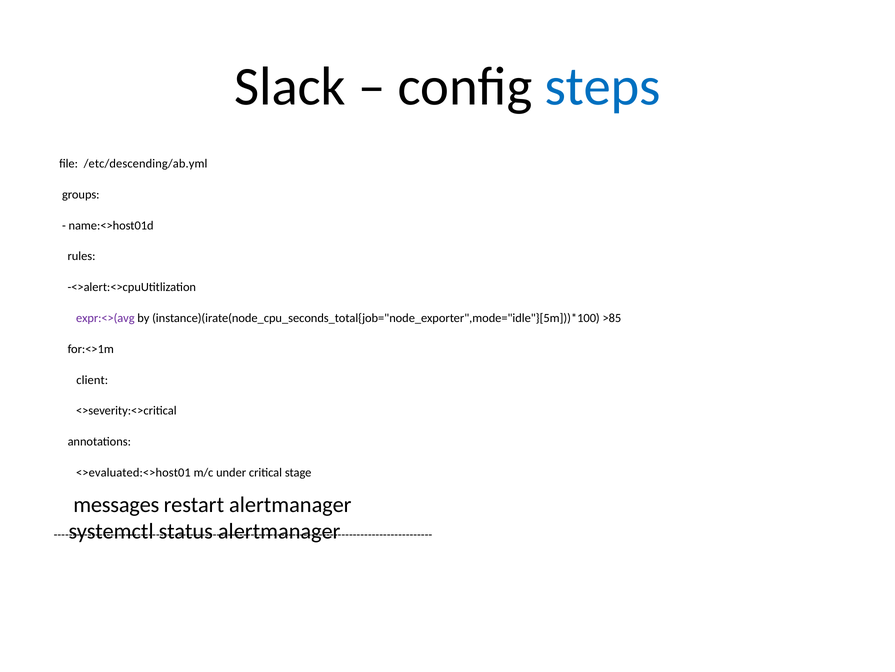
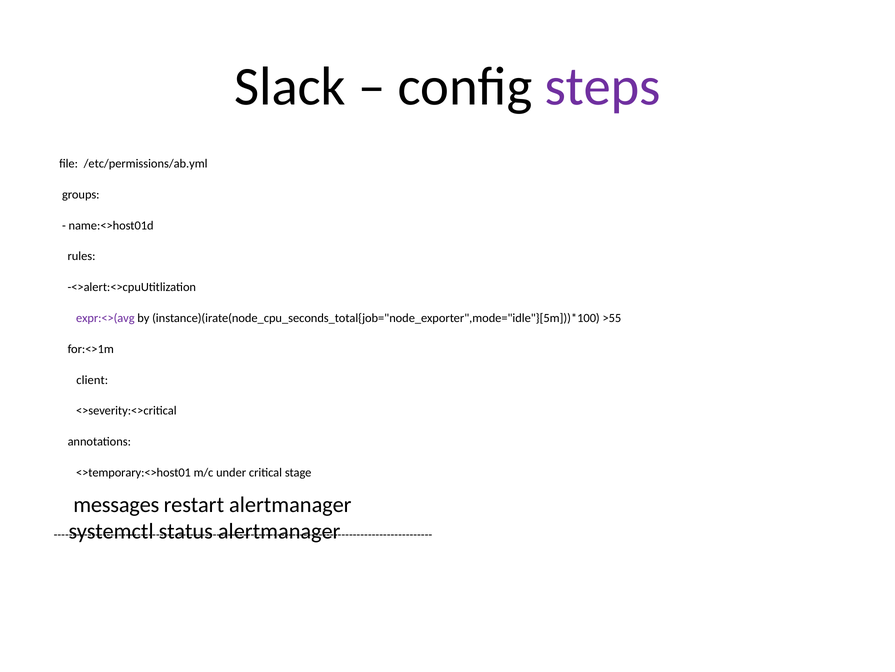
steps colour: blue -> purple
/etc/descending/ab.yml: /etc/descending/ab.yml -> /etc/permissions/ab.yml
>85: >85 -> >55
<>evaluated:<>host01: <>evaluated:<>host01 -> <>temporary:<>host01
